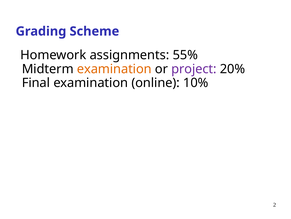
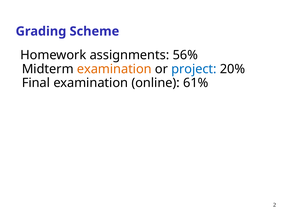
55%: 55% -> 56%
project colour: purple -> blue
10%: 10% -> 61%
